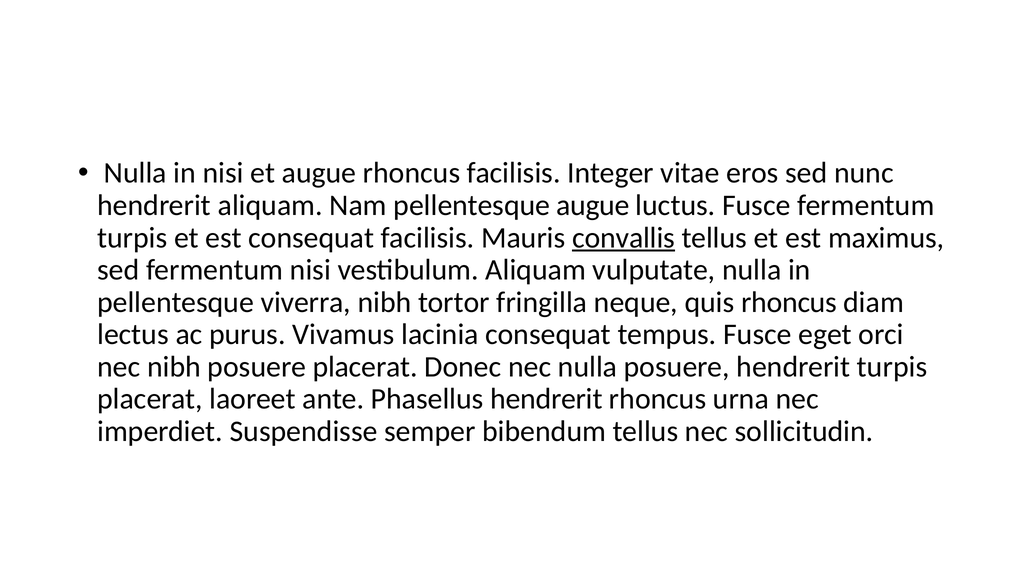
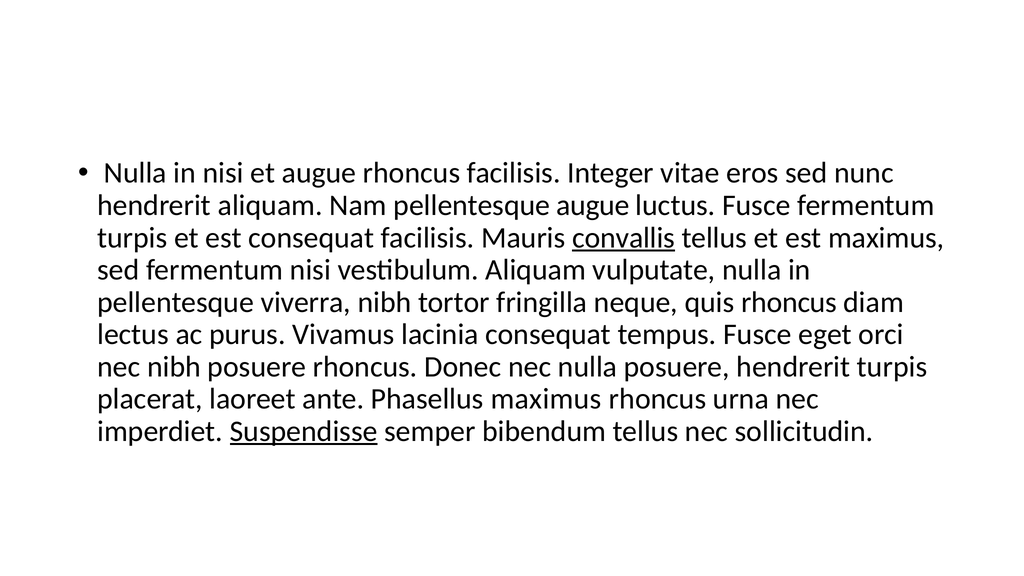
posuere placerat: placerat -> rhoncus
Phasellus hendrerit: hendrerit -> maximus
Suspendisse underline: none -> present
